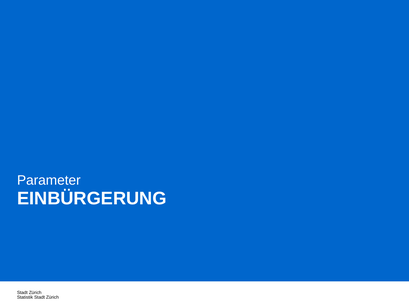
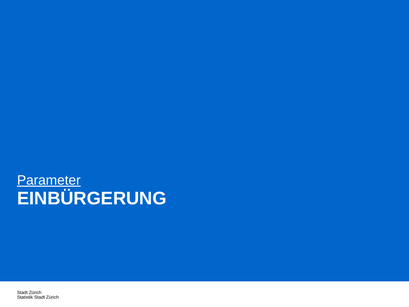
Parameter underline: none -> present
